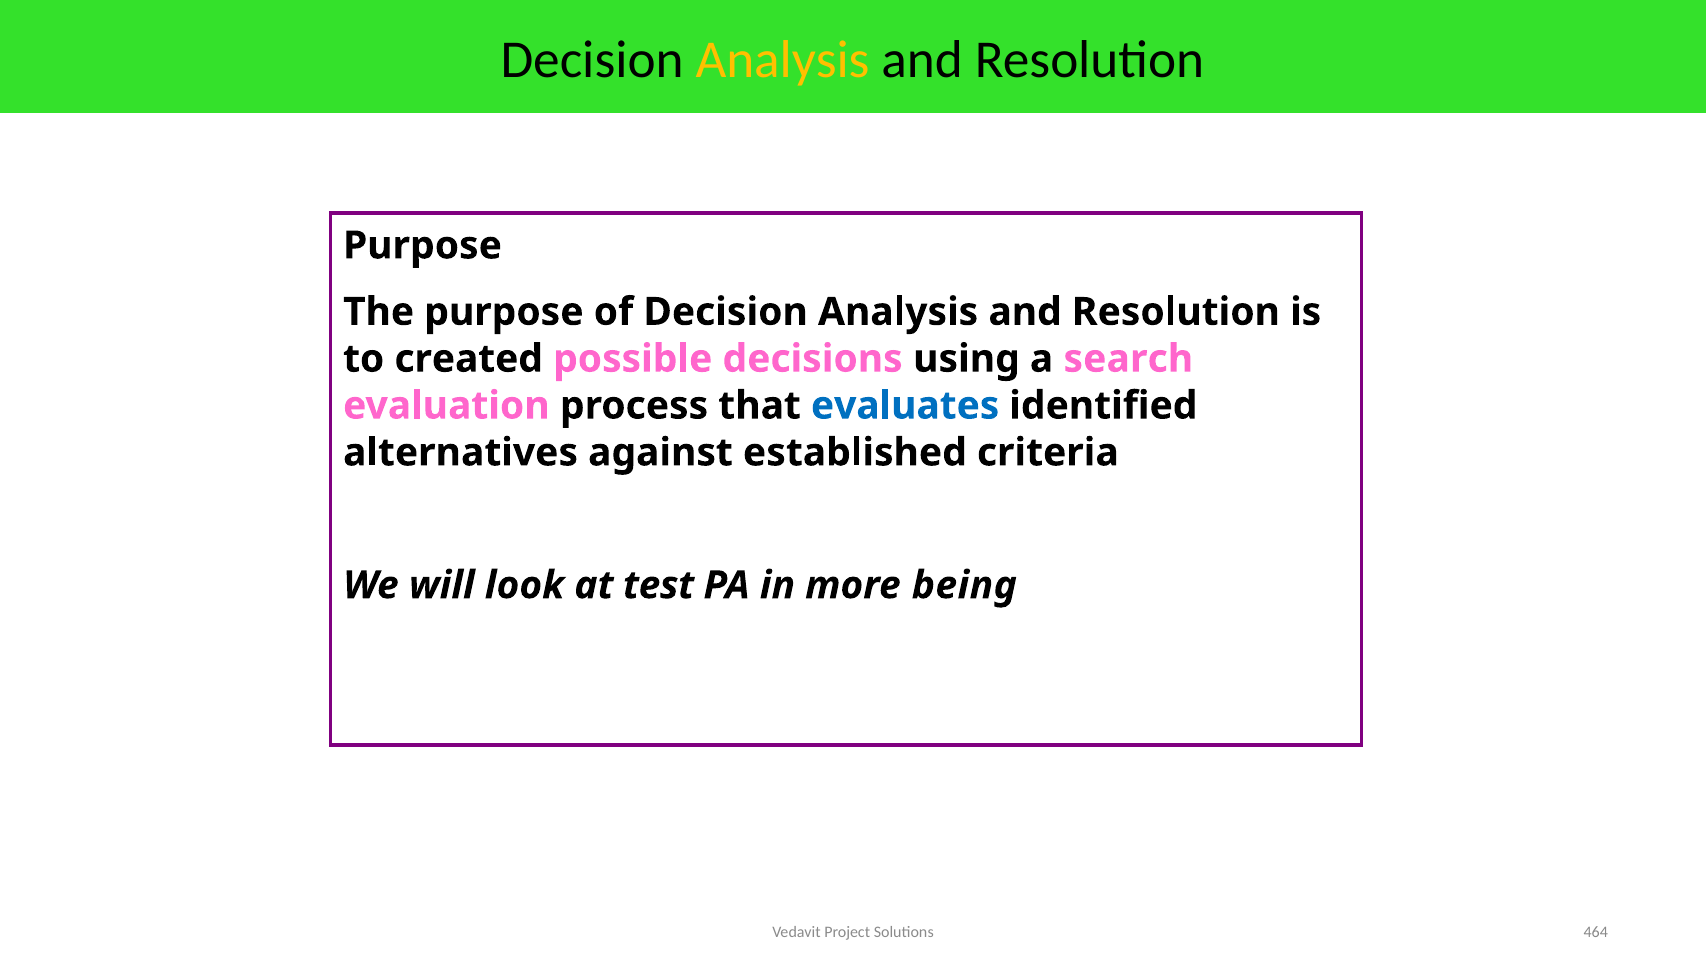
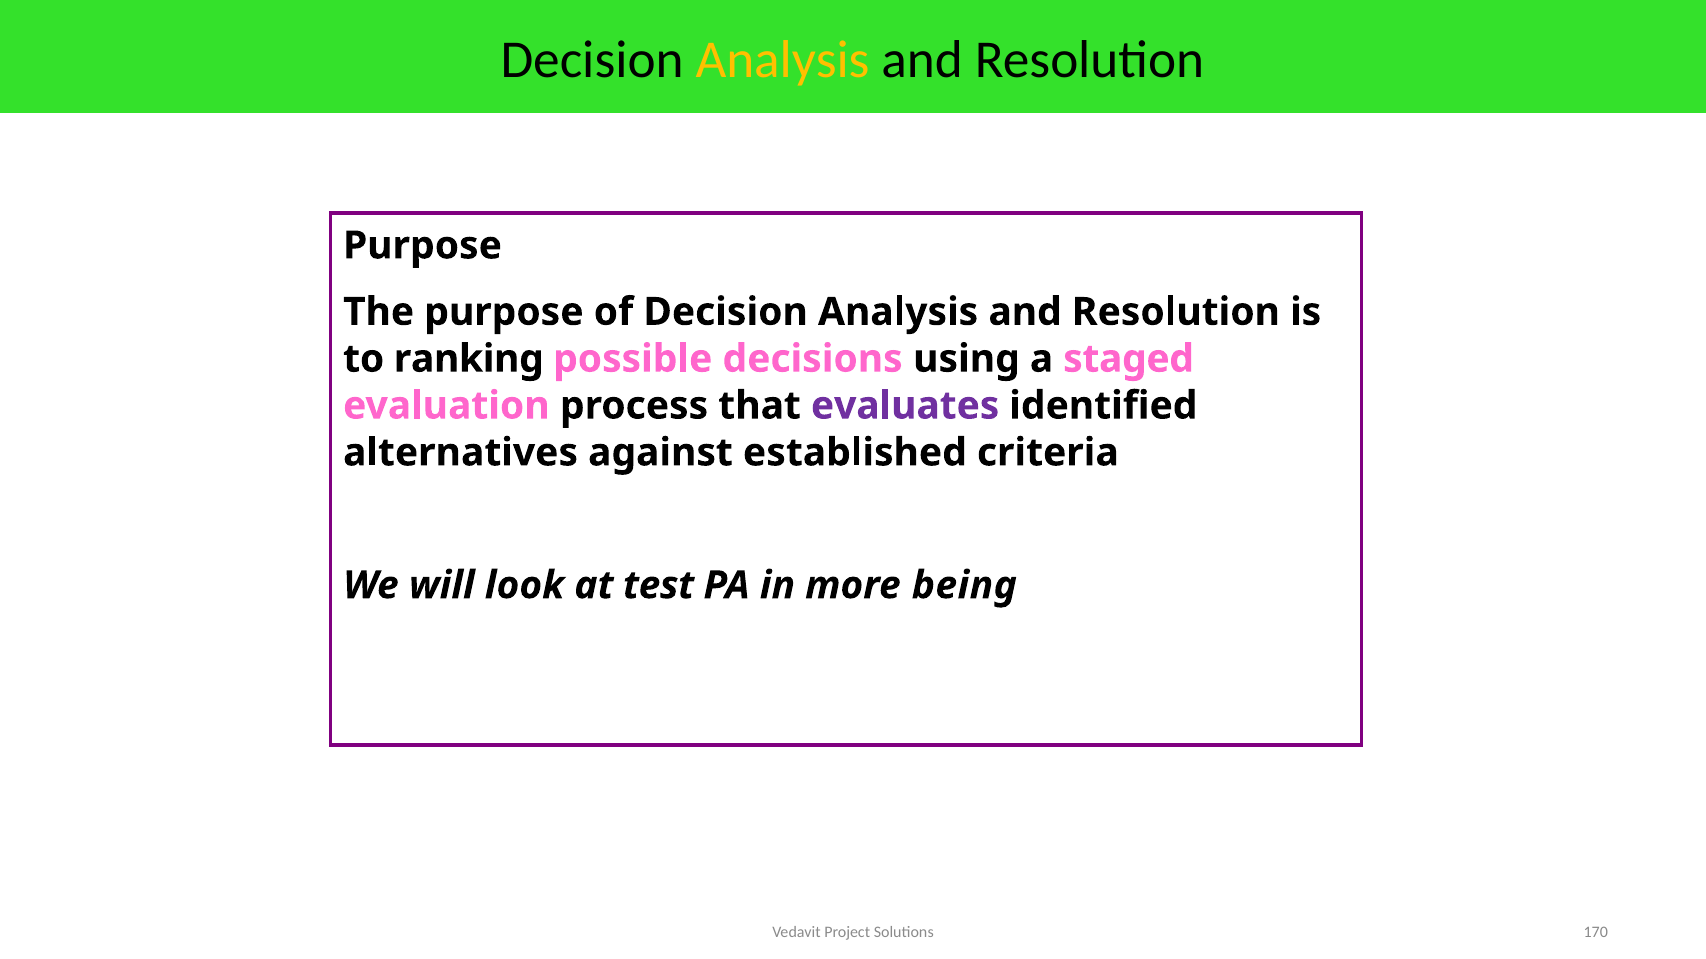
created: created -> ranking
search: search -> staged
evaluates colour: blue -> purple
464: 464 -> 170
